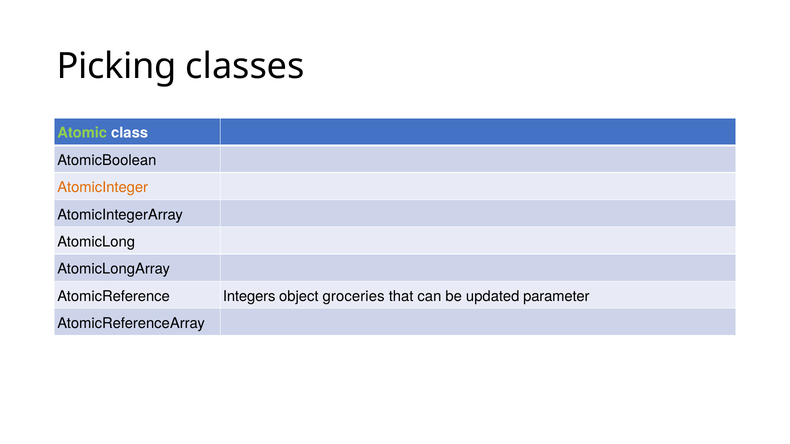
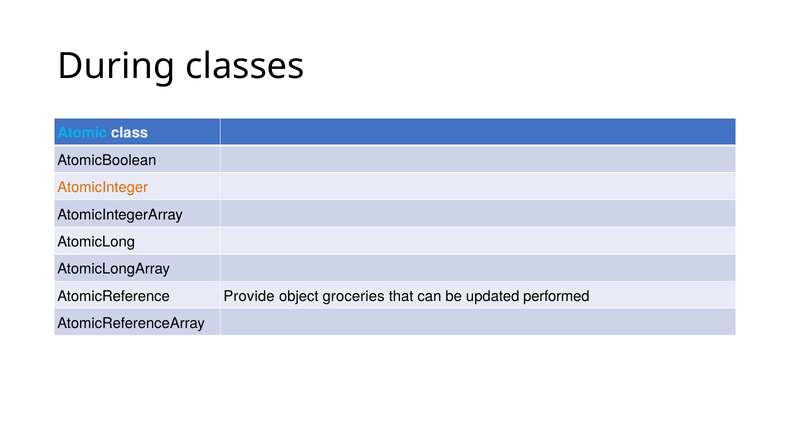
Picking: Picking -> During
Atomic colour: light green -> light blue
Integers: Integers -> Provide
parameter: parameter -> performed
